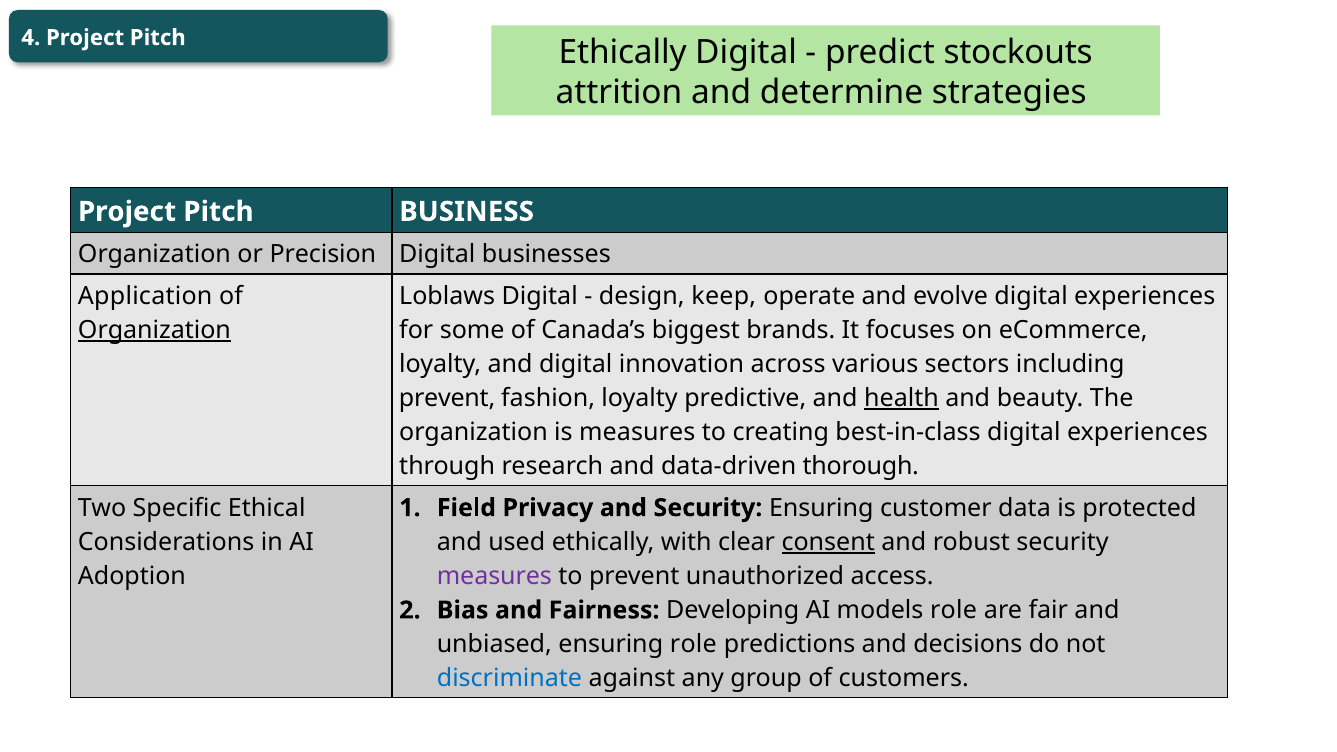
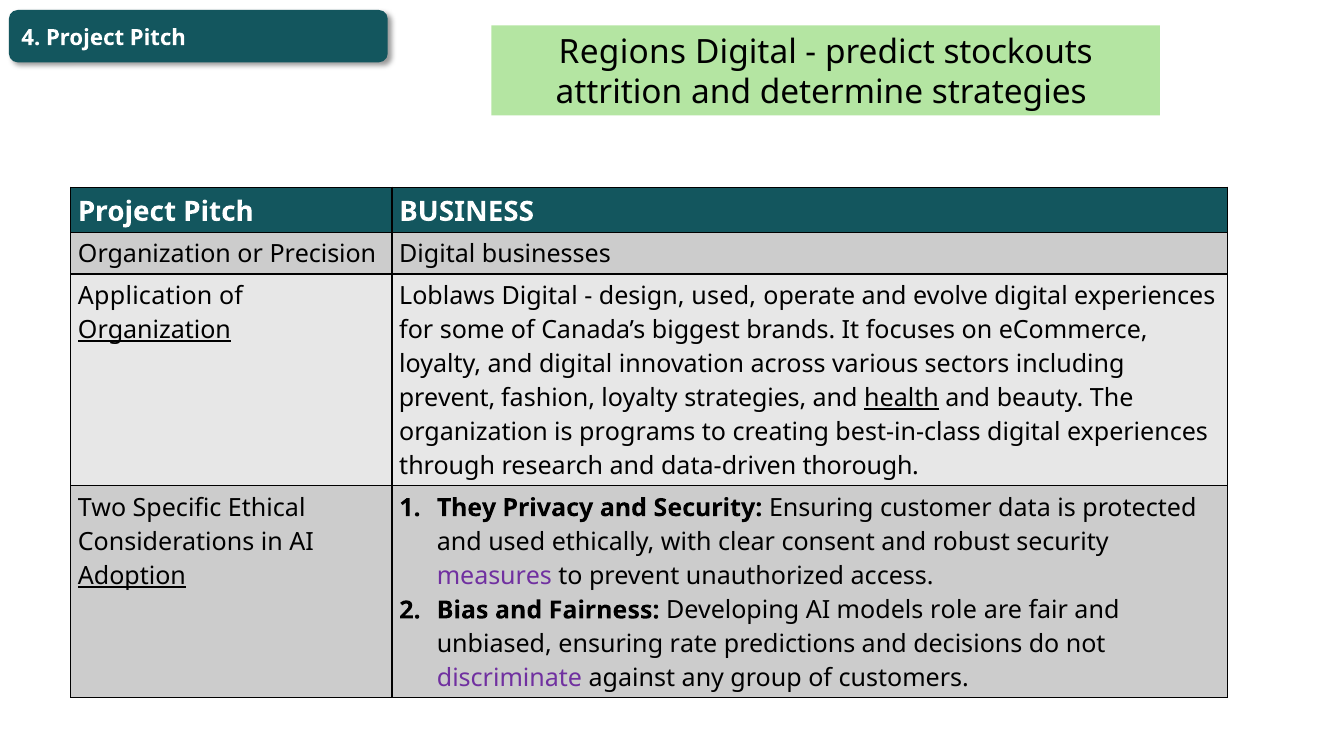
Pitch Ethically: Ethically -> Regions
design keep: keep -> used
loyalty predictive: predictive -> strategies
is measures: measures -> programs
Field: Field -> They
consent underline: present -> none
Adoption underline: none -> present
ensuring role: role -> rate
discriminate colour: blue -> purple
